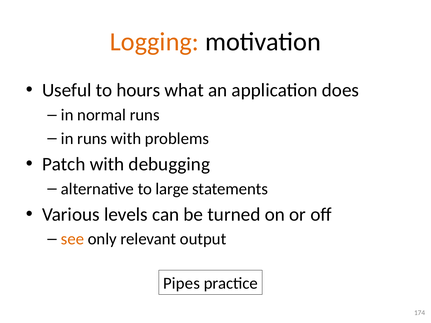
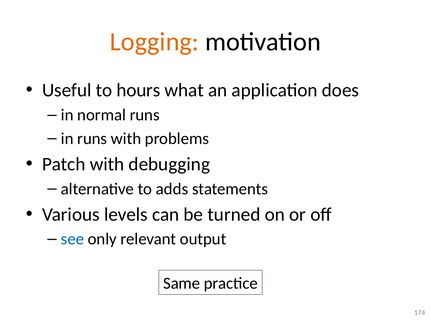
large: large -> adds
see colour: orange -> blue
Pipes: Pipes -> Same
